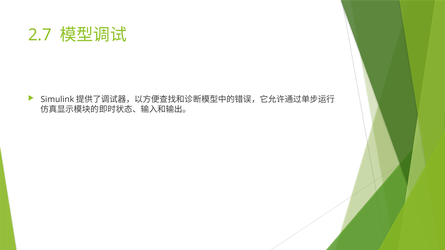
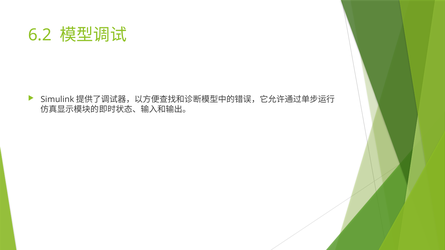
2.7: 2.7 -> 6.2
